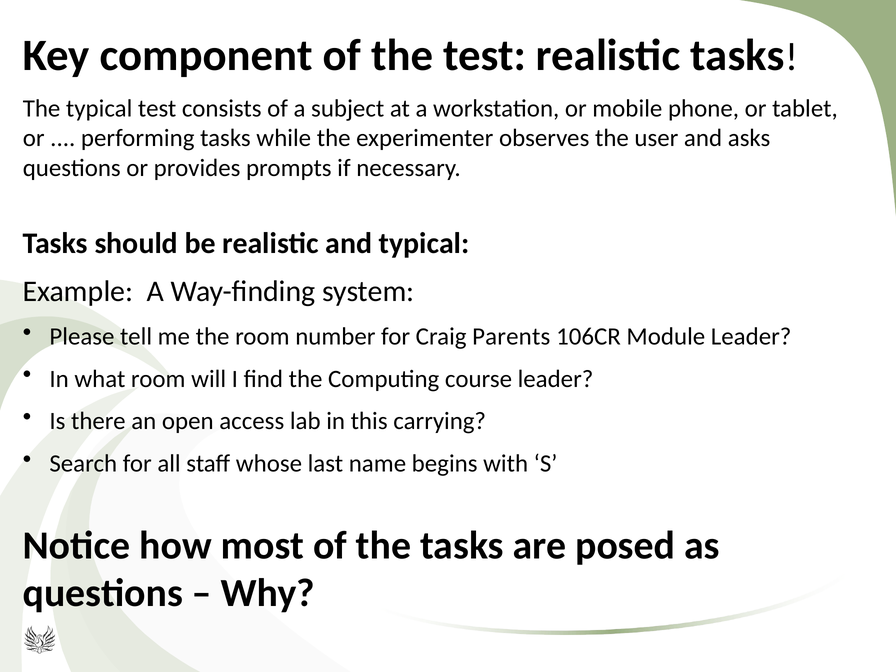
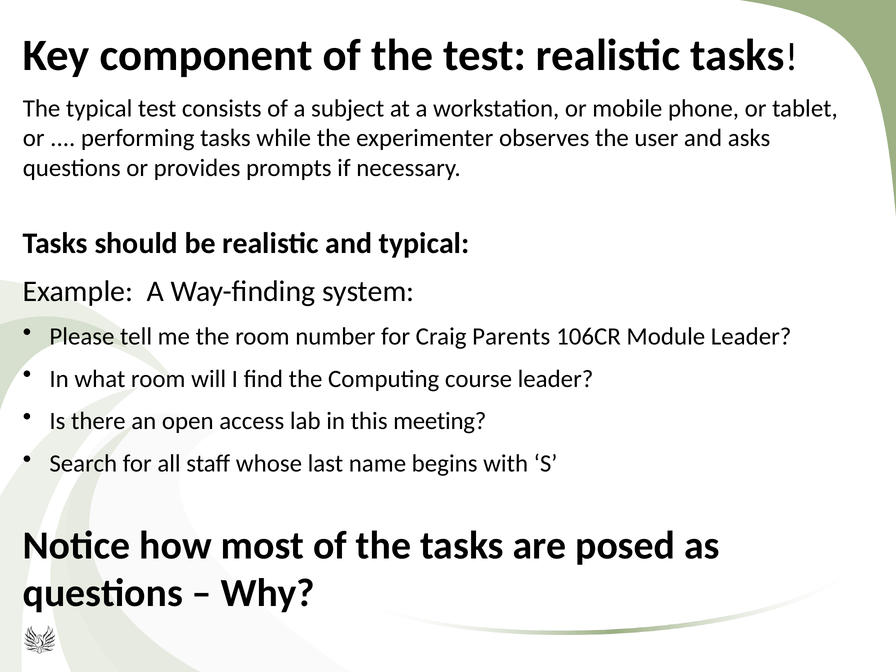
carrying: carrying -> meeting
